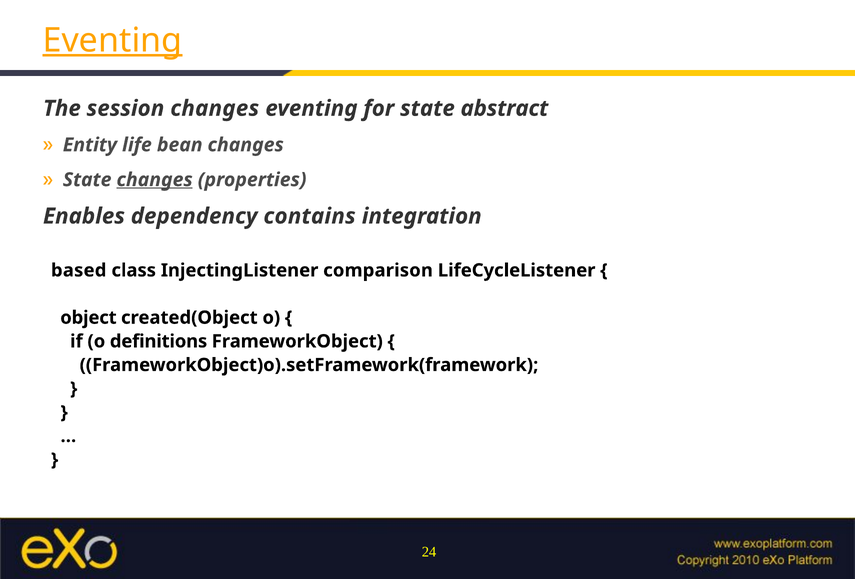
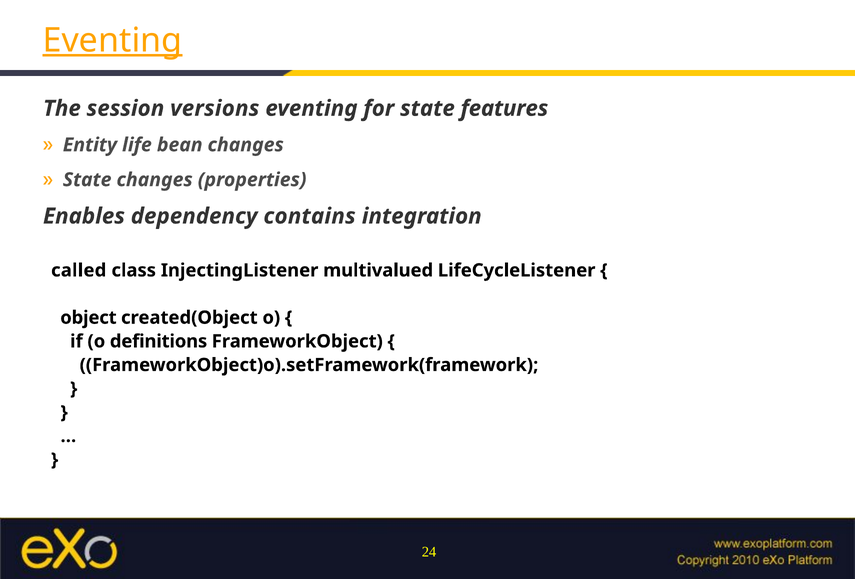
session changes: changes -> versions
abstract: abstract -> features
changes at (155, 180) underline: present -> none
based: based -> called
comparison: comparison -> multivalued
